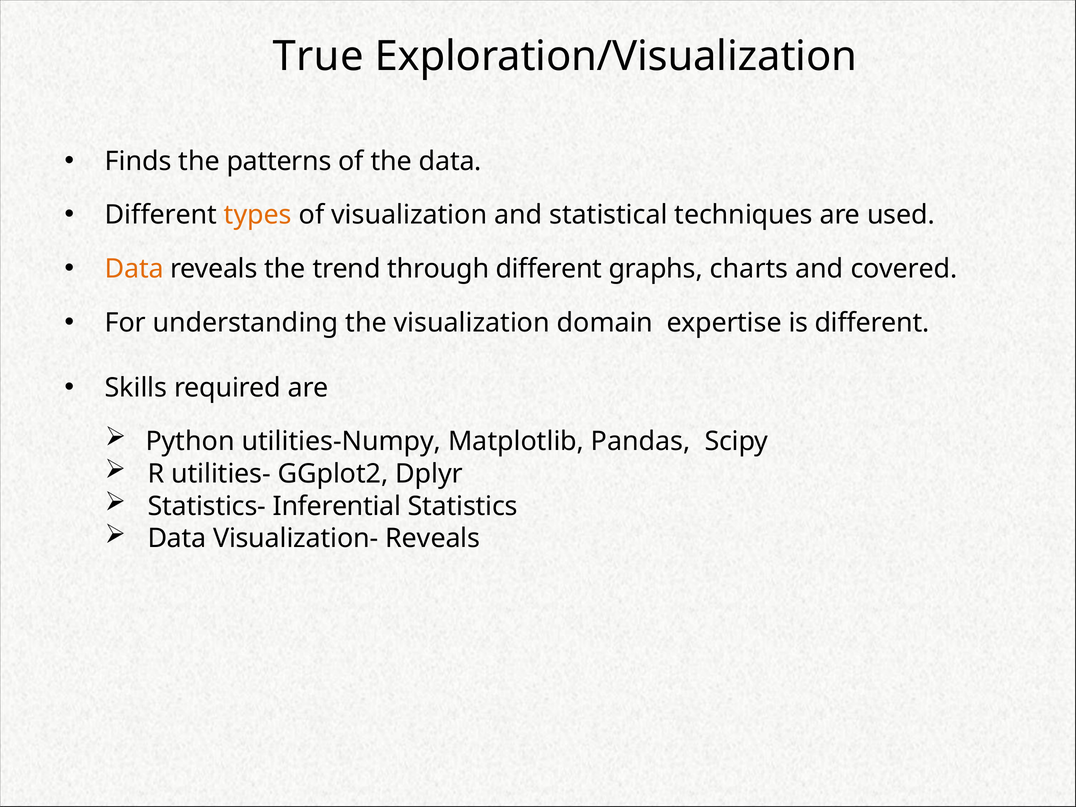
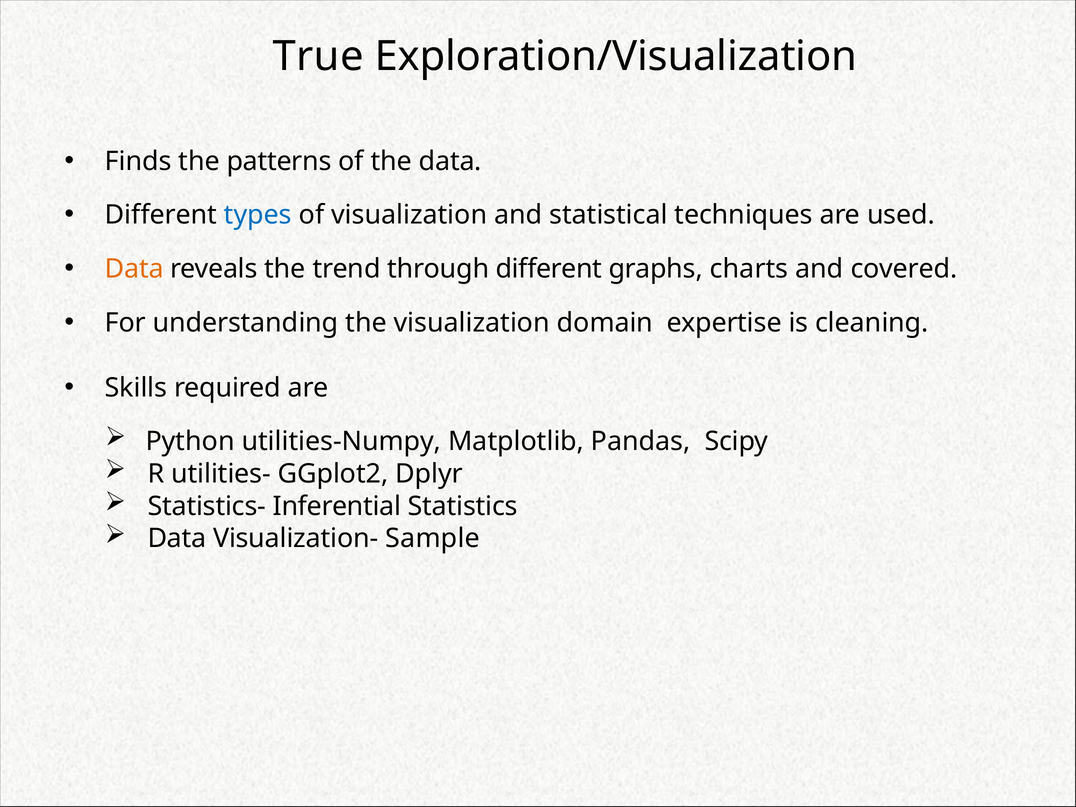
types colour: orange -> blue
is different: different -> cleaning
Visualization- Reveals: Reveals -> Sample
